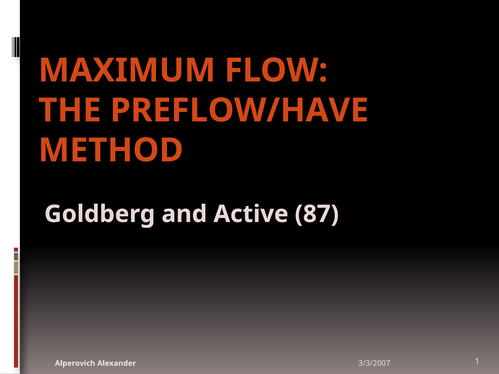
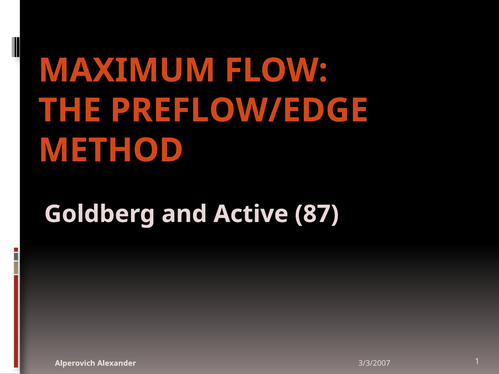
PREFLOW/HAVE: PREFLOW/HAVE -> PREFLOW/EDGE
